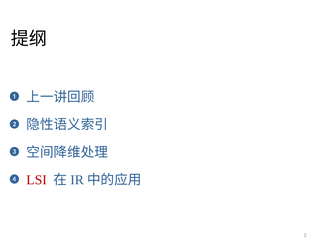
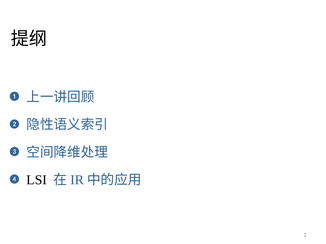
LSI colour: red -> black
